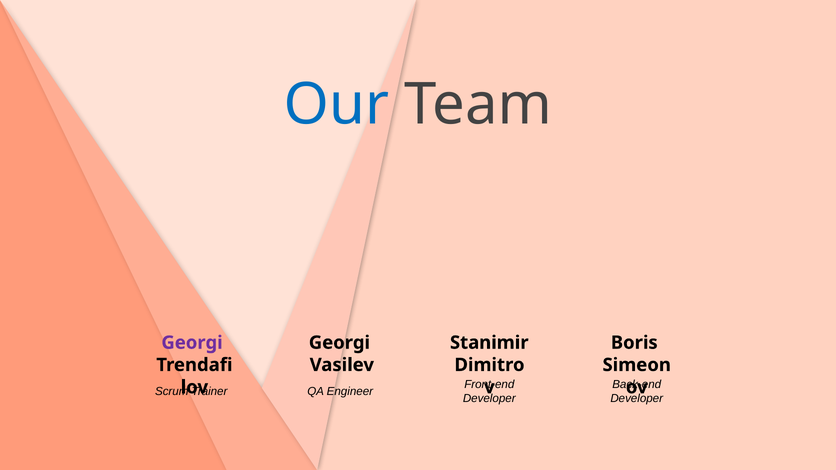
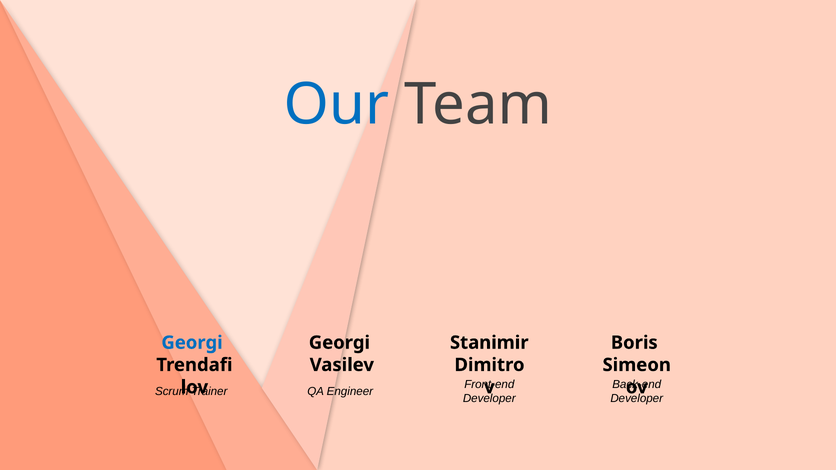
Georgi at (192, 343) colour: purple -> blue
